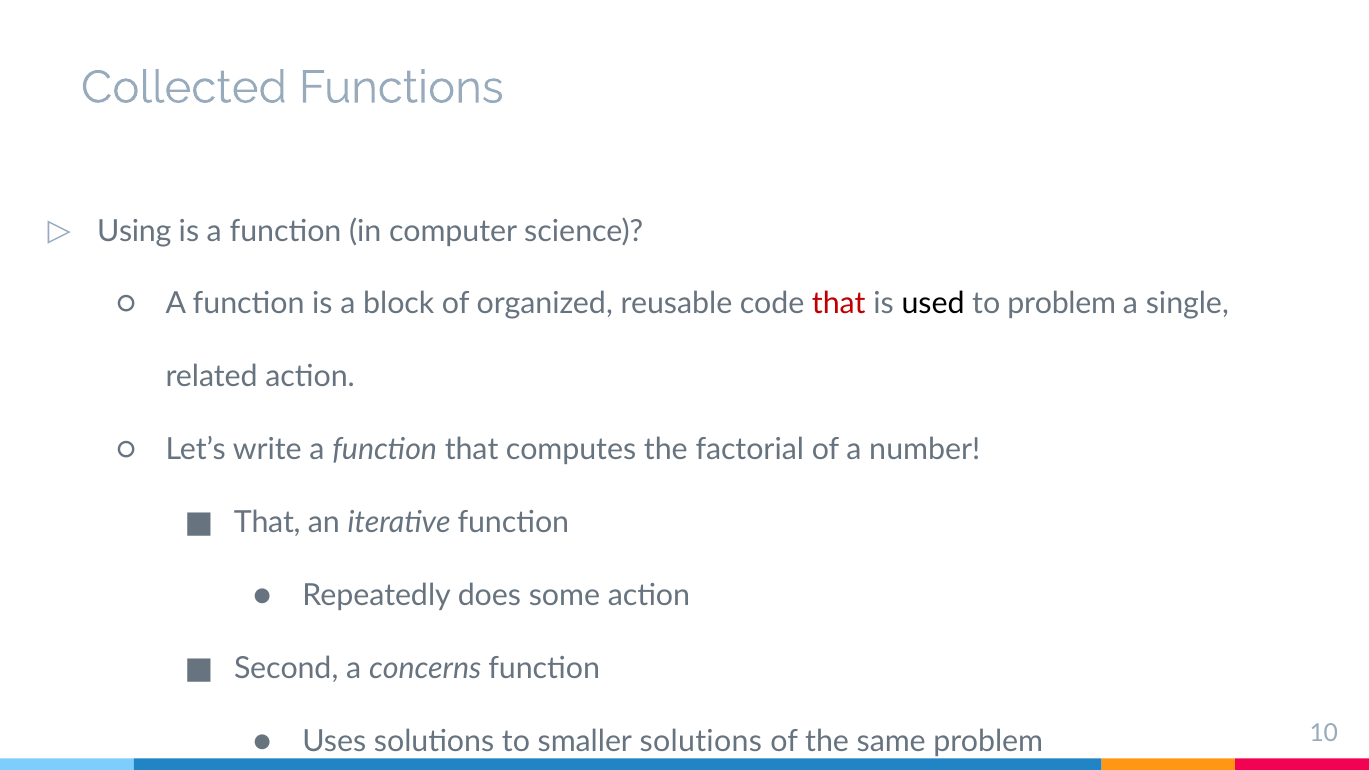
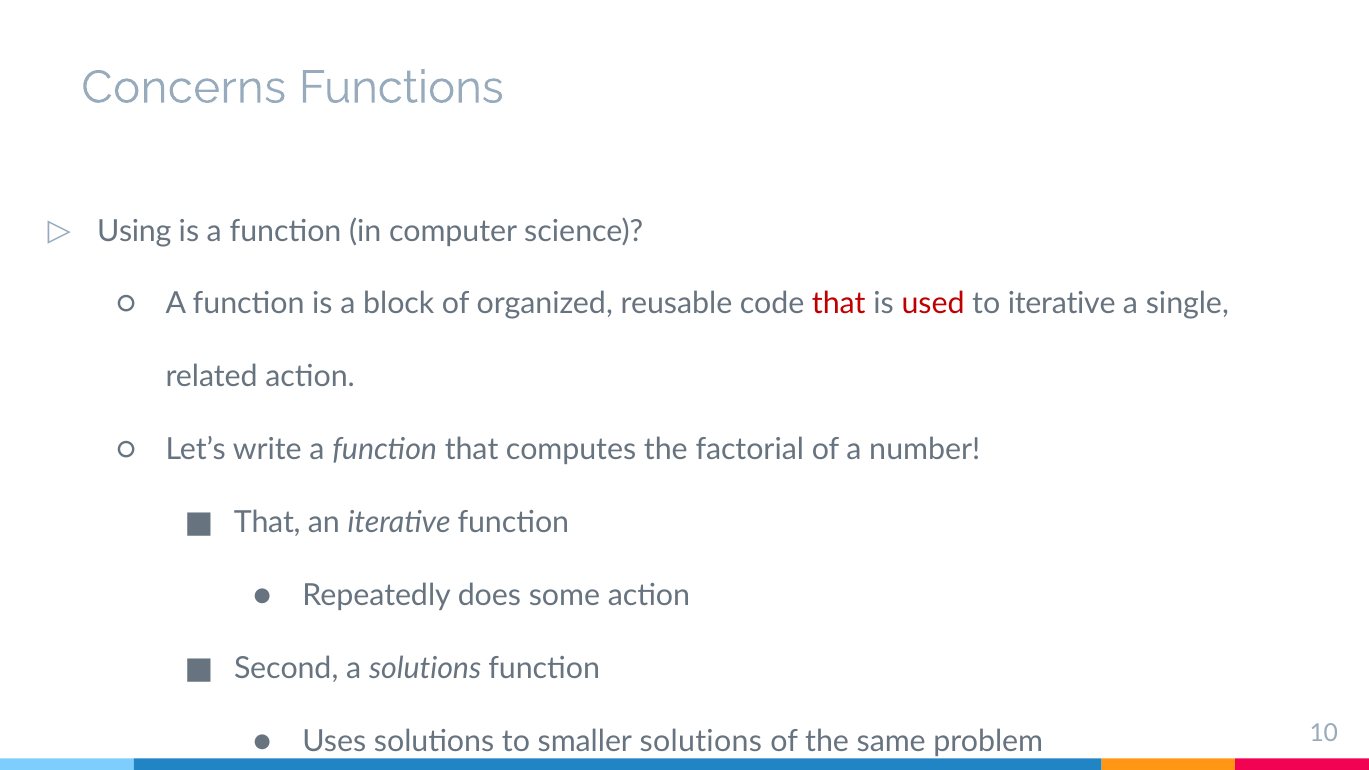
Collected: Collected -> Concerns
used colour: black -> red
to problem: problem -> iterative
a concerns: concerns -> solutions
